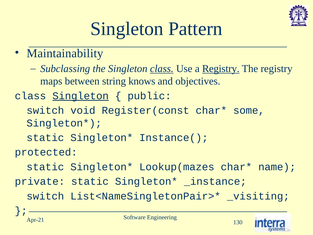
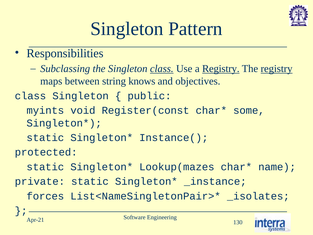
Maintainability: Maintainability -> Responsibilities
registry at (277, 69) underline: none -> present
Singleton at (81, 96) underline: present -> none
switch at (45, 110): switch -> myints
switch at (45, 196): switch -> forces
_visiting: _visiting -> _isolates
